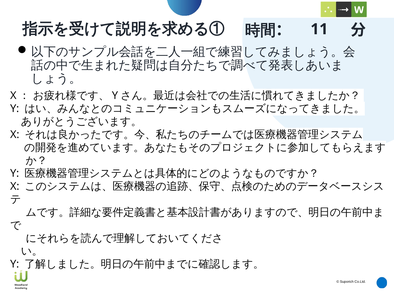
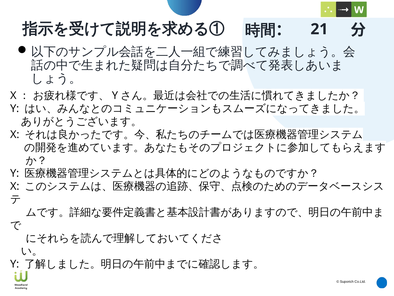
11: 11 -> 21
